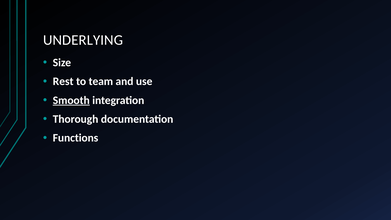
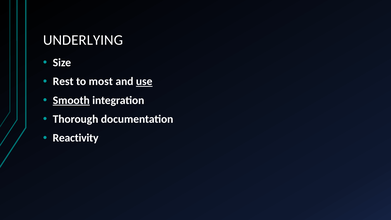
team: team -> most
use underline: none -> present
Functions: Functions -> Reactivity
